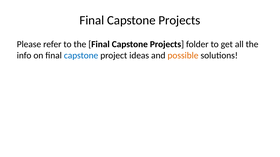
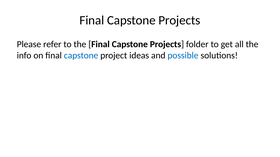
possible colour: orange -> blue
